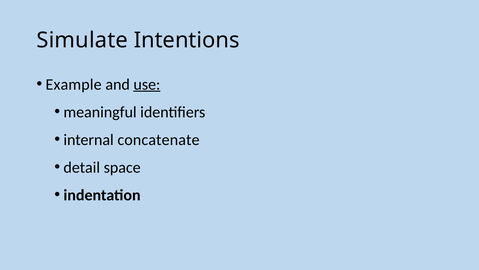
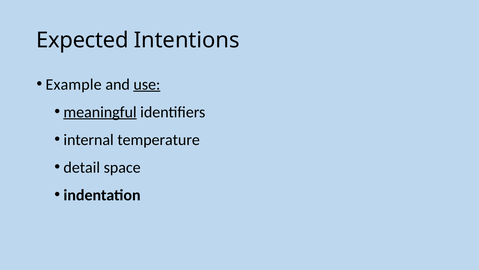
Simulate: Simulate -> Expected
meaningful underline: none -> present
concatenate: concatenate -> temperature
